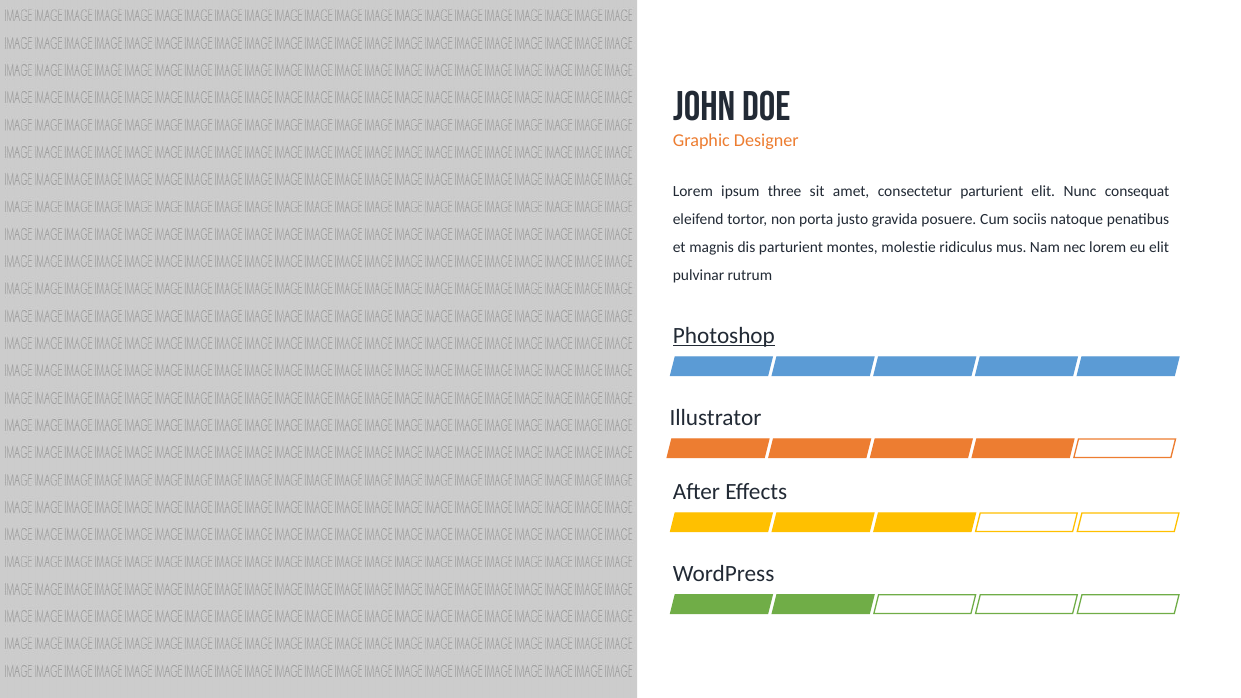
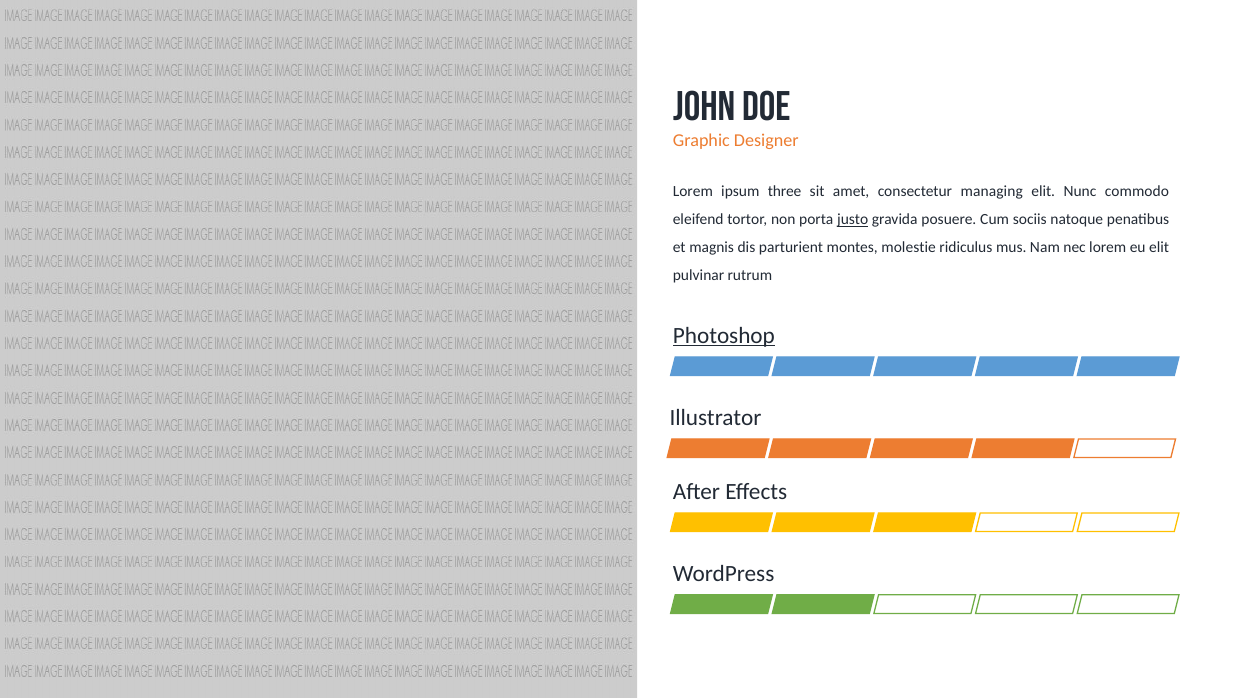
consectetur parturient: parturient -> managing
consequat: consequat -> commodo
justo underline: none -> present
